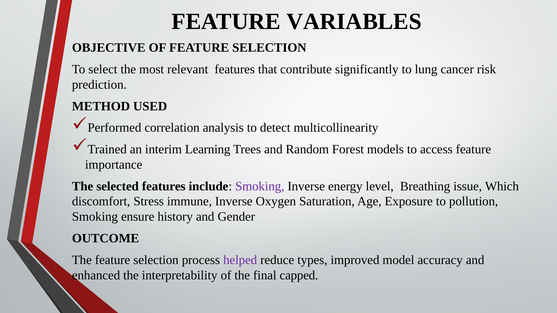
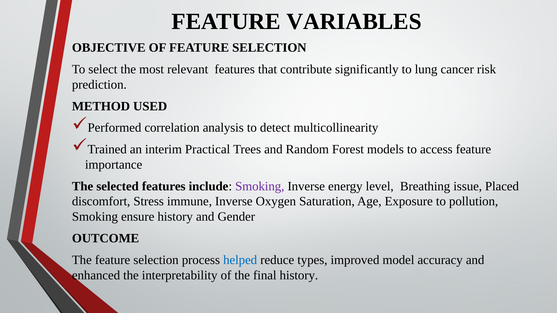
Learning: Learning -> Practical
Which: Which -> Placed
helped colour: purple -> blue
final capped: capped -> history
